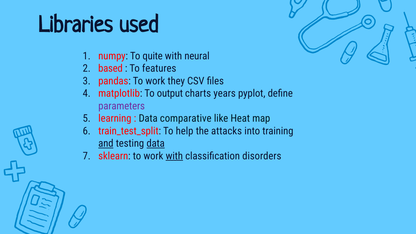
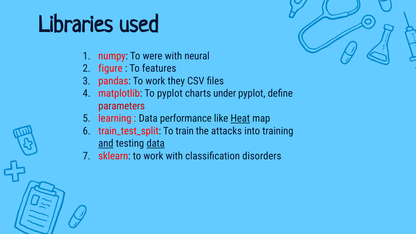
quite: quite -> were
based: based -> figure
To output: output -> pyplot
years: years -> under
parameters colour: purple -> red
comparative: comparative -> performance
Heat underline: none -> present
help: help -> train
with at (174, 156) underline: present -> none
